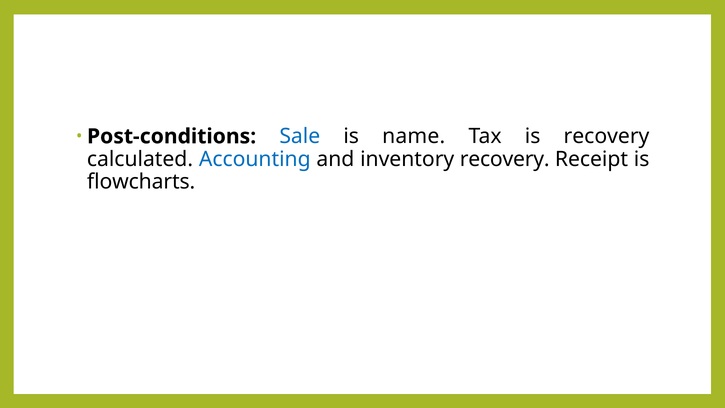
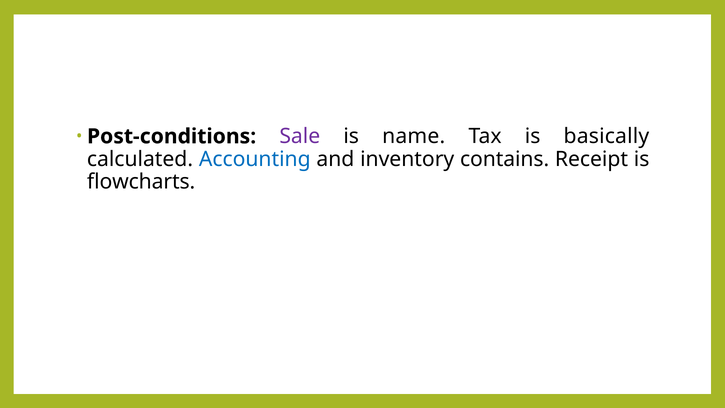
Sale colour: blue -> purple
is recovery: recovery -> basically
inventory recovery: recovery -> contains
